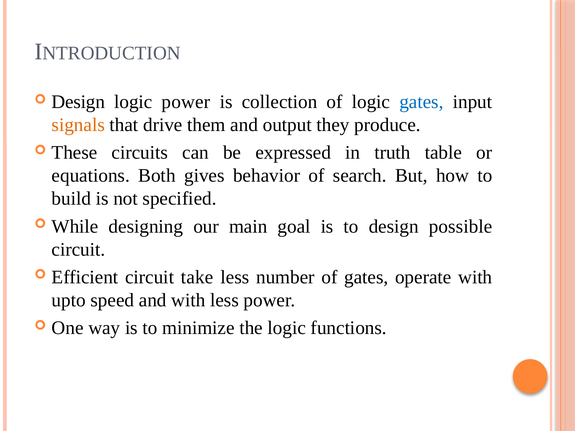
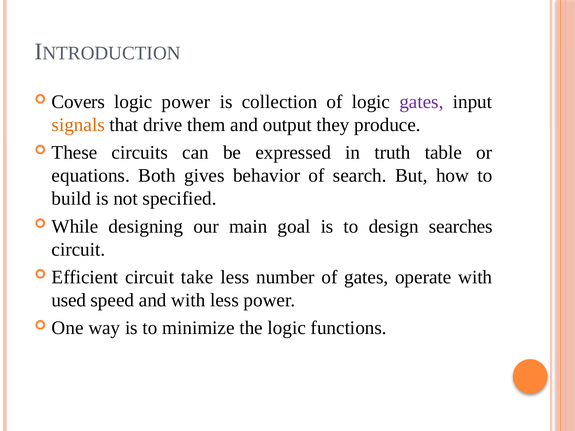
Design at (78, 102): Design -> Covers
gates at (421, 102) colour: blue -> purple
possible: possible -> searches
upto: upto -> used
